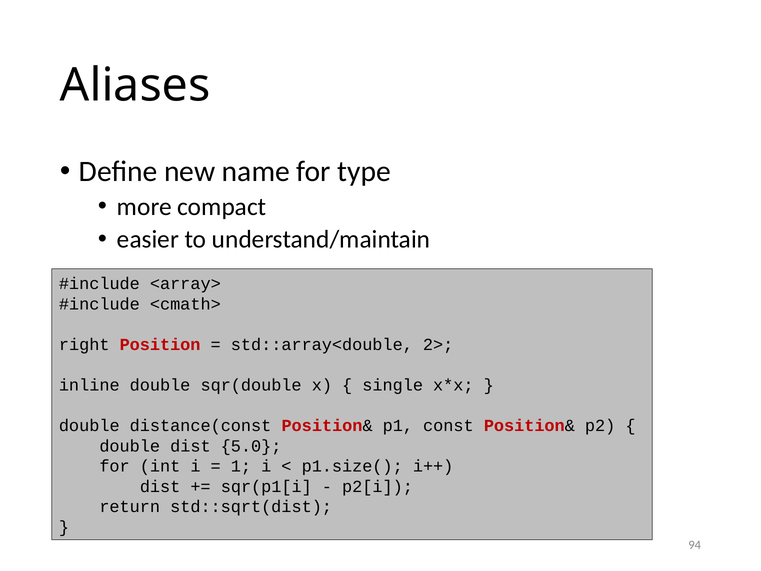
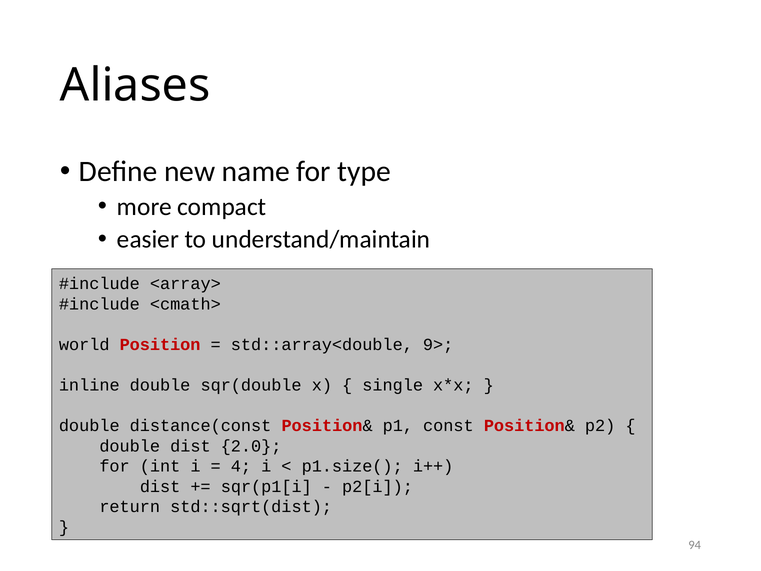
right: right -> world
2>: 2> -> 9>
5.0: 5.0 -> 2.0
1: 1 -> 4
